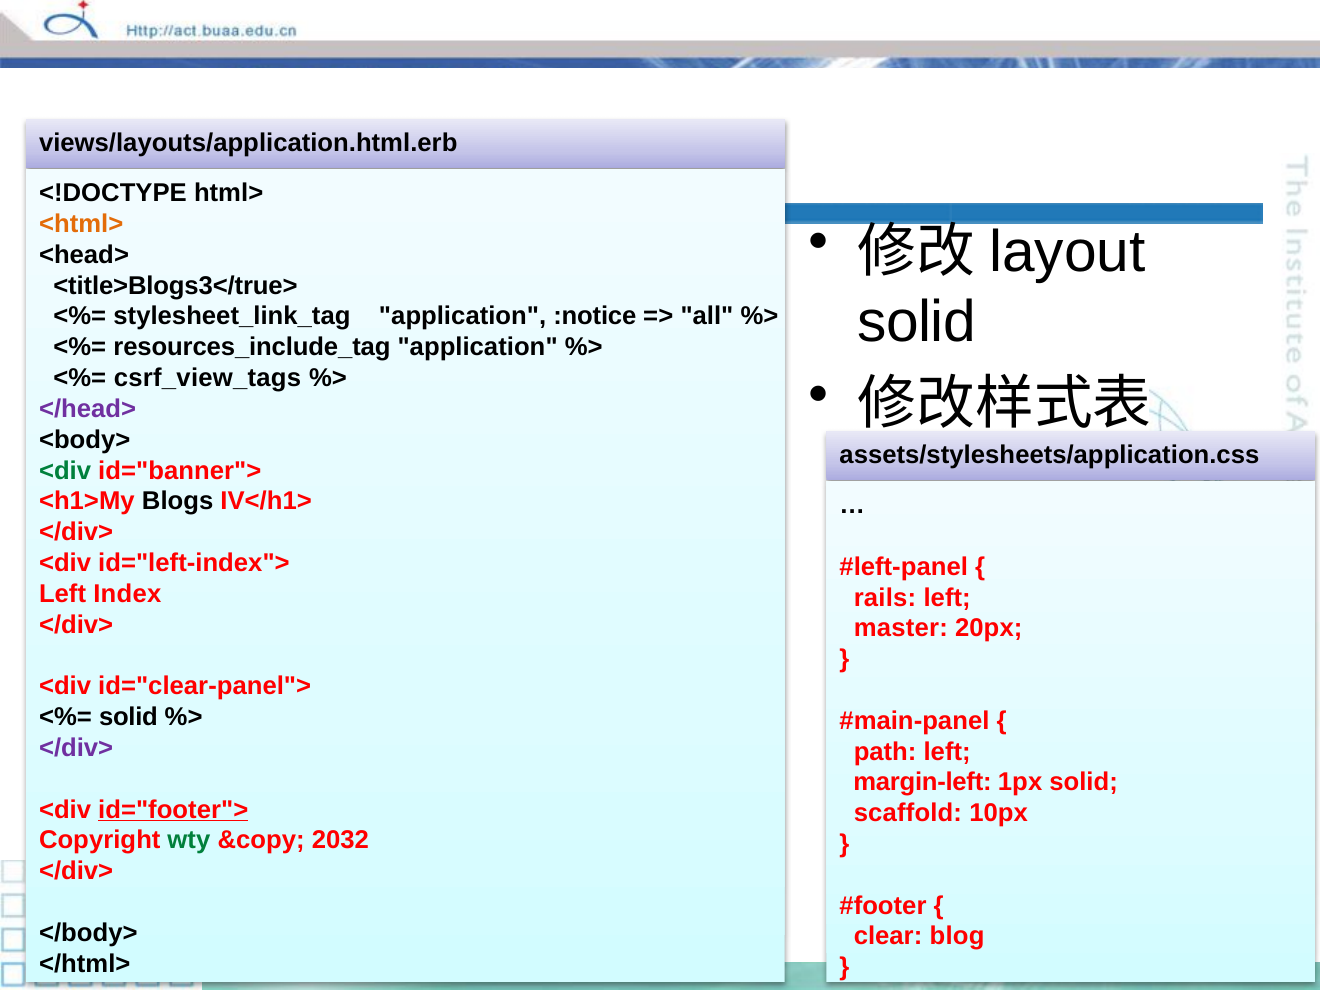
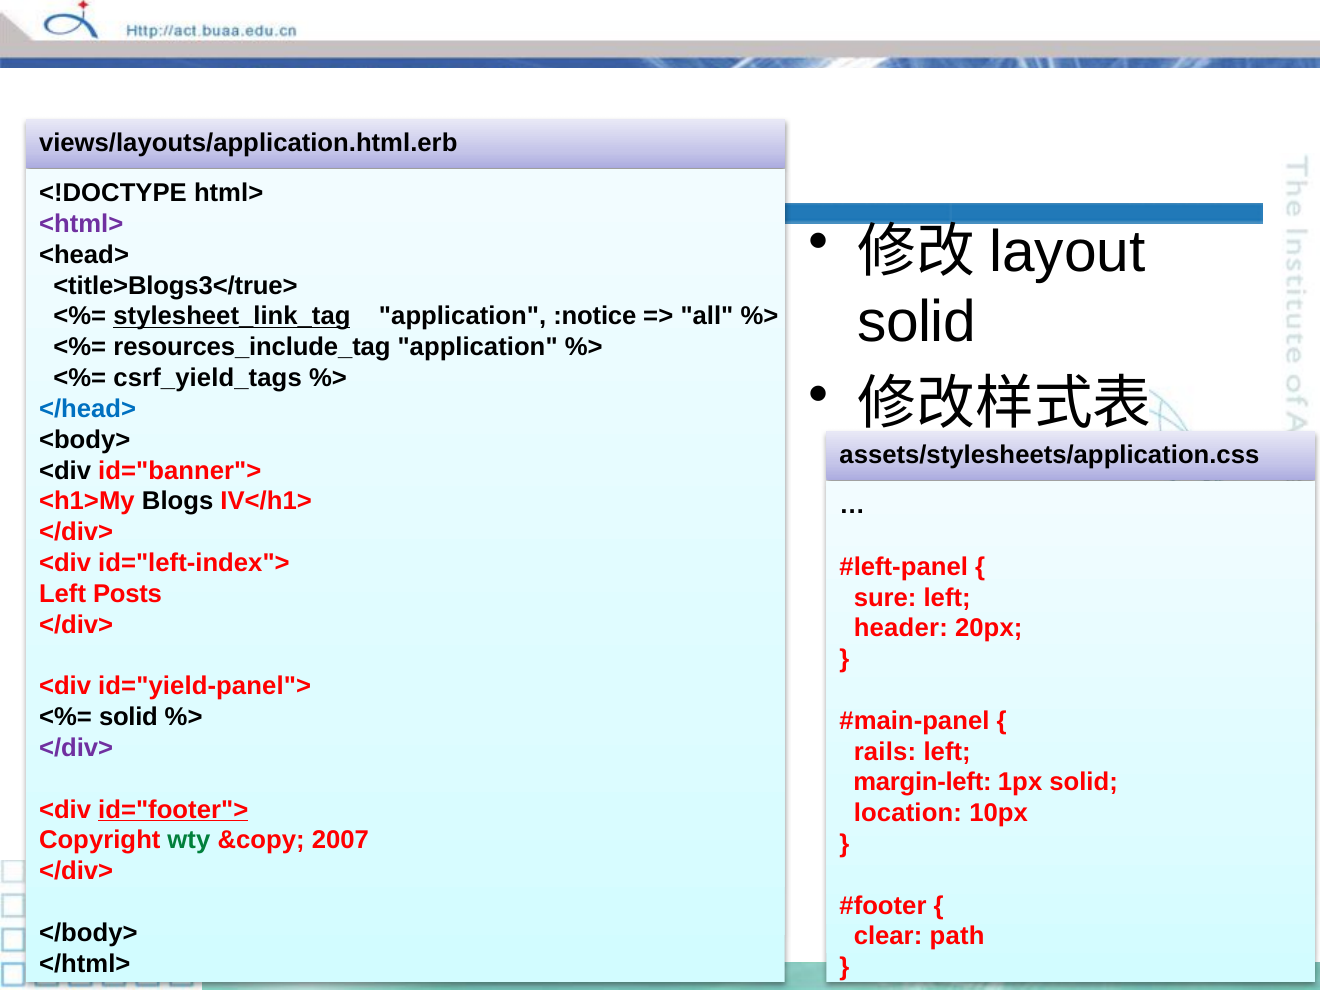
<html> colour: orange -> purple
stylesheet_link_tag underline: none -> present
csrf_view_tags: csrf_view_tags -> csrf_yield_tags
</head> colour: purple -> blue
<div at (65, 471) colour: green -> black
Index: Index -> Posts
rails: rails -> sure
master: master -> header
id="clear-panel">: id="clear-panel"> -> id="yield-panel">
path: path -> rails
scaffold: scaffold -> location
2032: 2032 -> 2007
blog: blog -> path
